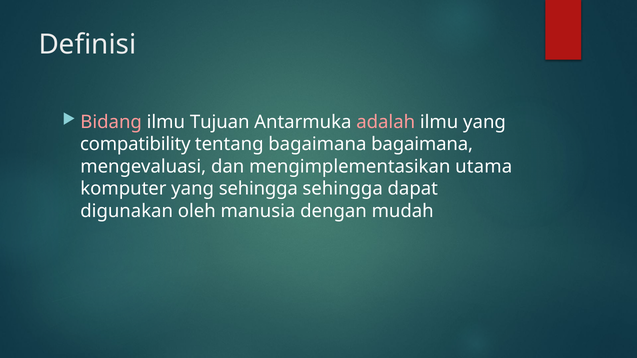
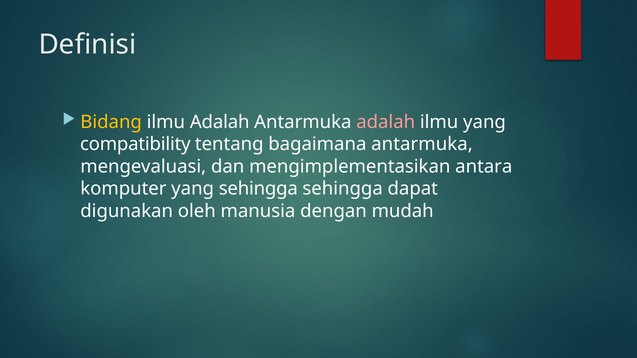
Bidang colour: pink -> yellow
ilmu Tujuan: Tujuan -> Adalah
bagaimana bagaimana: bagaimana -> antarmuka
utama: utama -> antara
